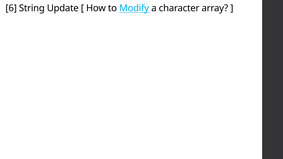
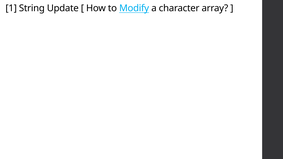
6: 6 -> 1
